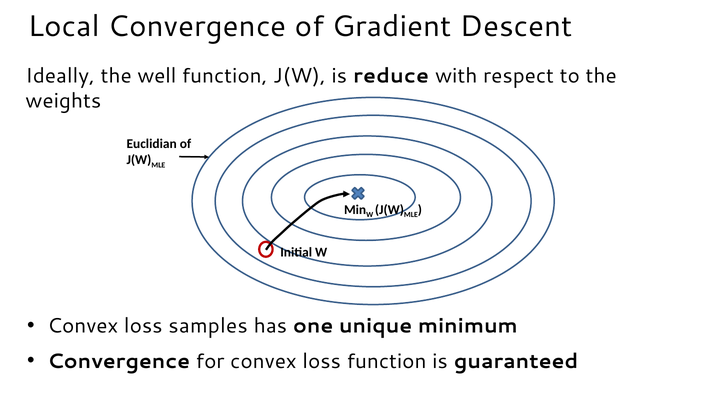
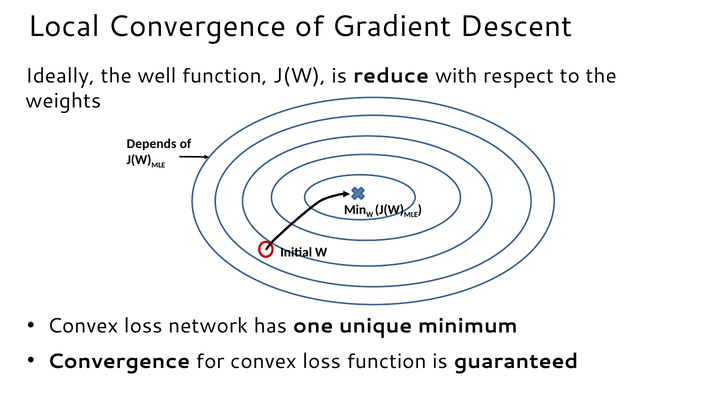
Euclidian: Euclidian -> Depends
samples: samples -> network
